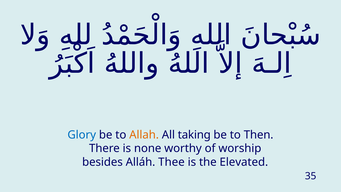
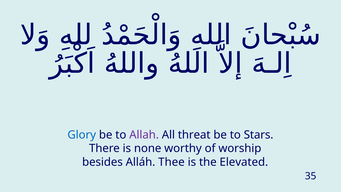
Allah colour: orange -> purple
taking: taking -> threat
Then: Then -> Stars
